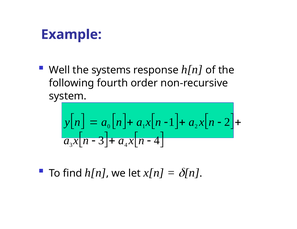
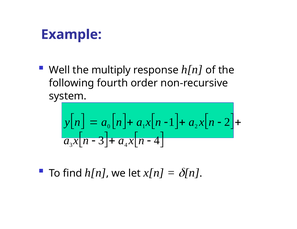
systems: systems -> multiply
